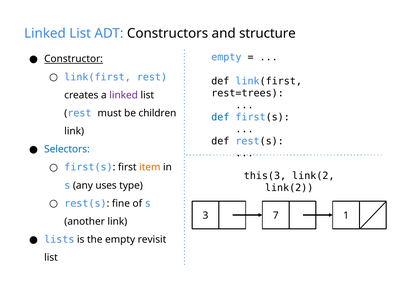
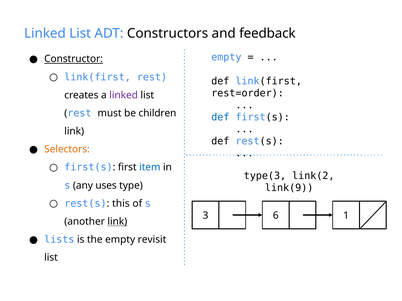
structure: structure -> feedback
rest=trees: rest=trees -> rest=order
Selectors colour: blue -> orange
item colour: orange -> blue
this(3: this(3 -> type(3
link(2 at (289, 188): link(2 -> link(9
fine: fine -> this
7: 7 -> 6
link at (117, 222) underline: none -> present
